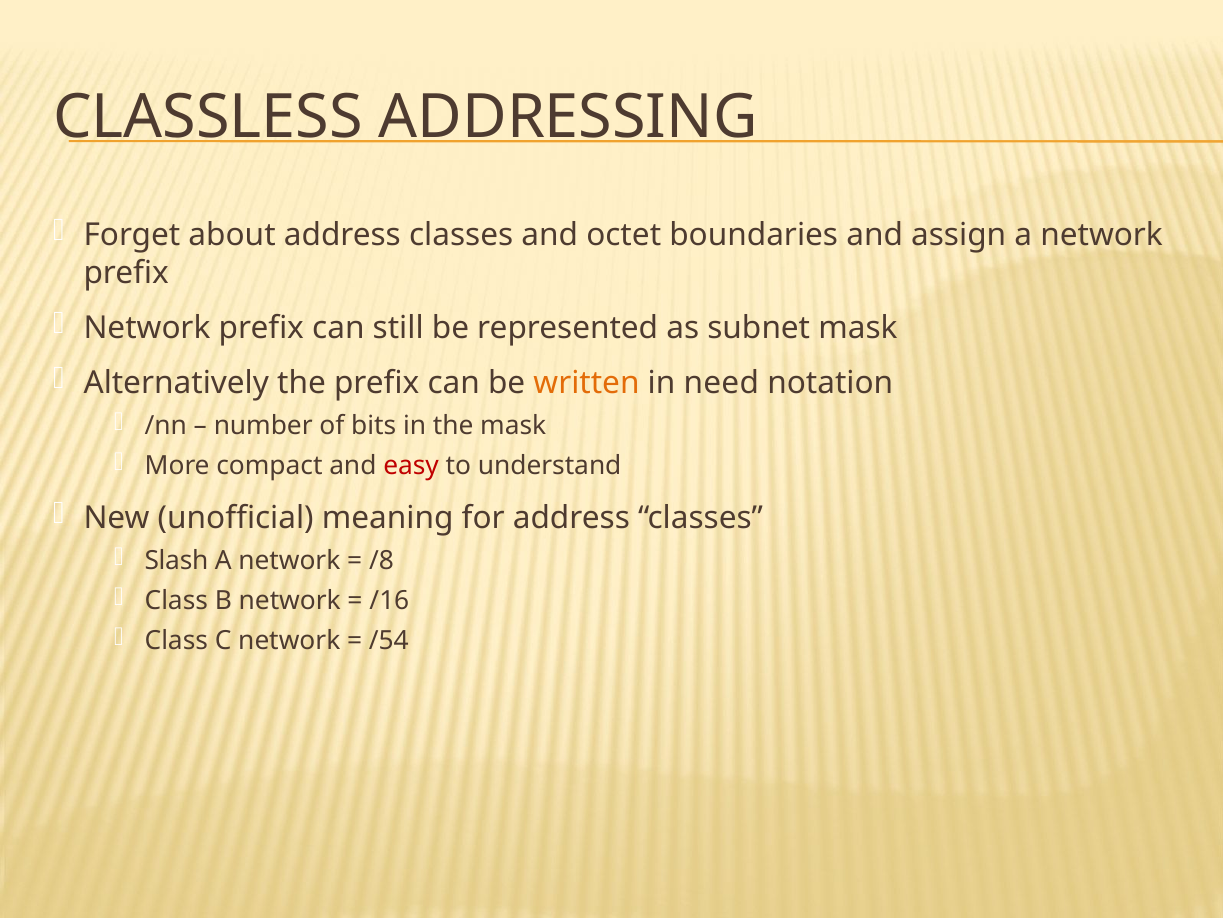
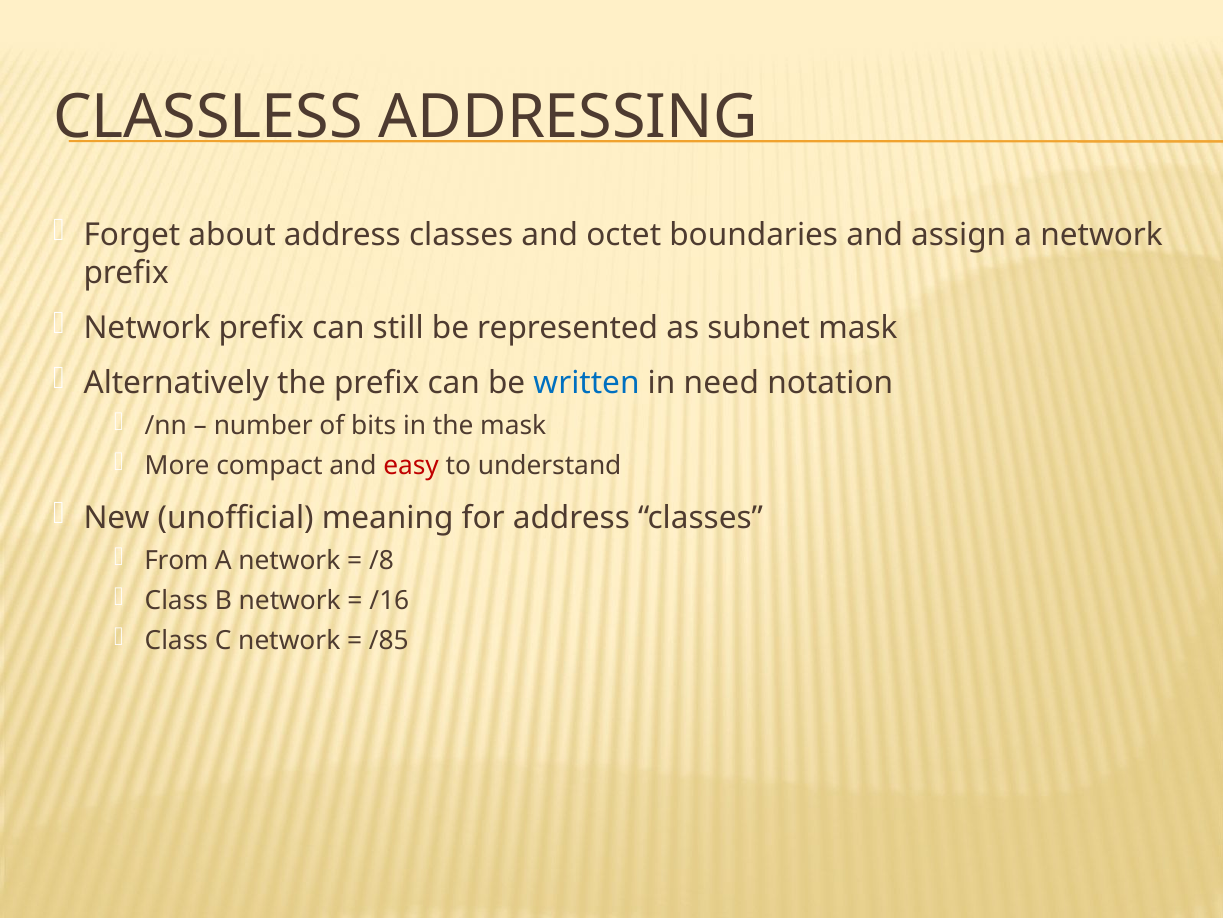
written colour: orange -> blue
Slash: Slash -> From
/54: /54 -> /85
